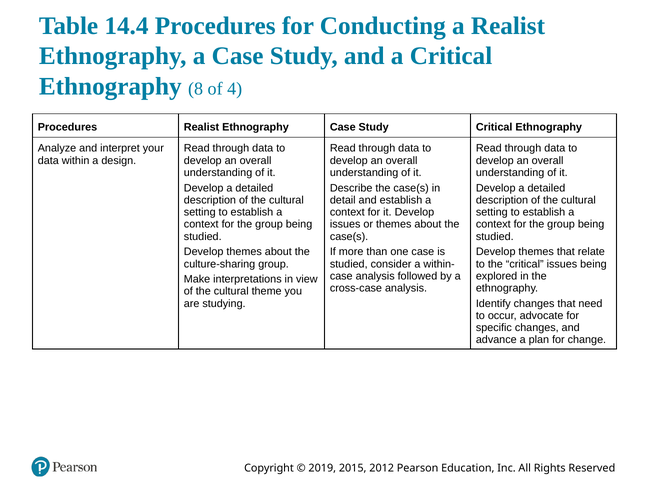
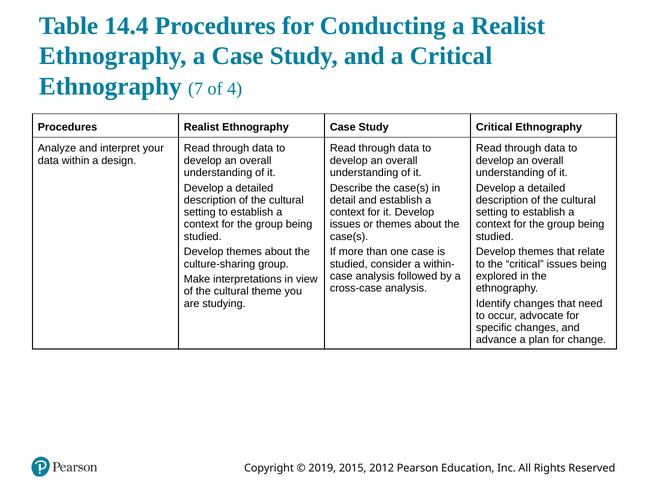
8: 8 -> 7
